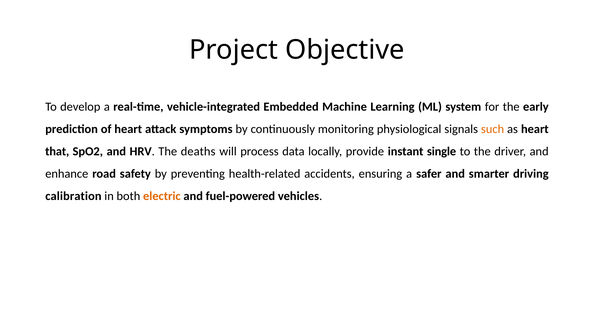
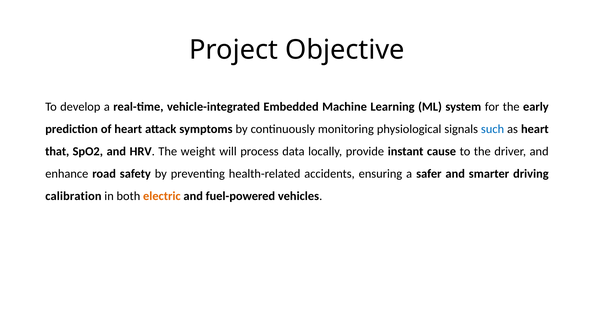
such colour: orange -> blue
deaths: deaths -> weight
single: single -> cause
